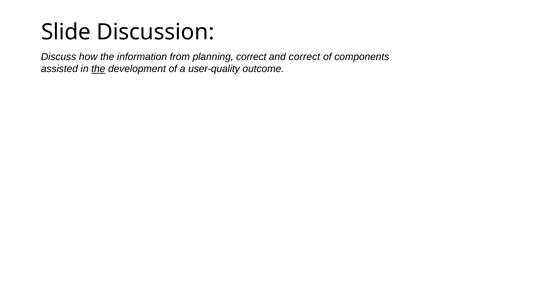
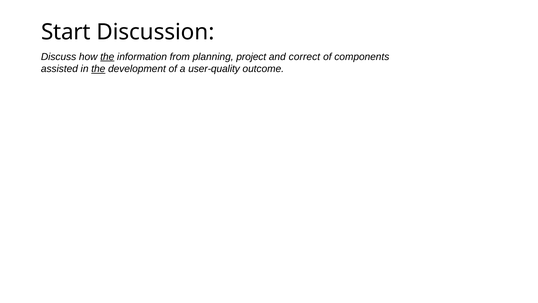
Slide: Slide -> Start
the at (107, 57) underline: none -> present
planning correct: correct -> project
